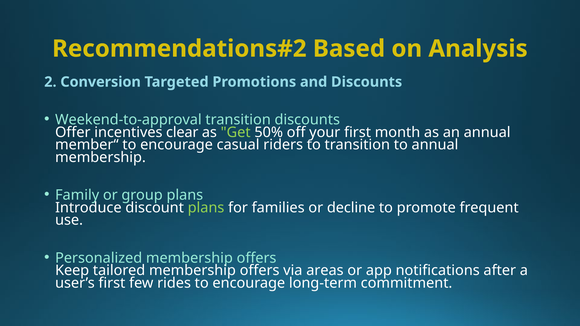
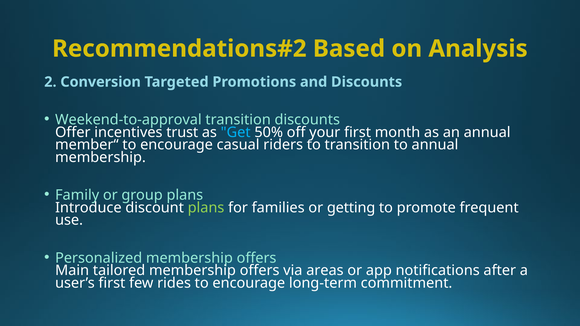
clear: clear -> trust
Get colour: light green -> light blue
decline: decline -> getting
Keep: Keep -> Main
